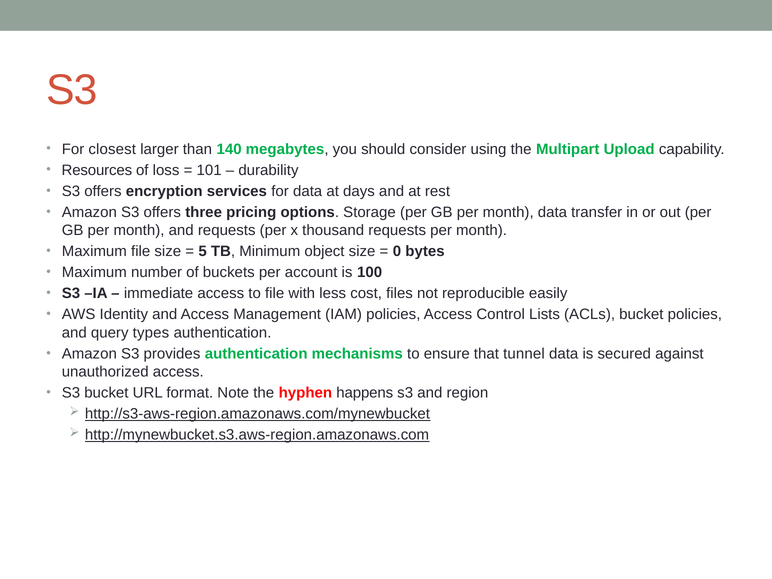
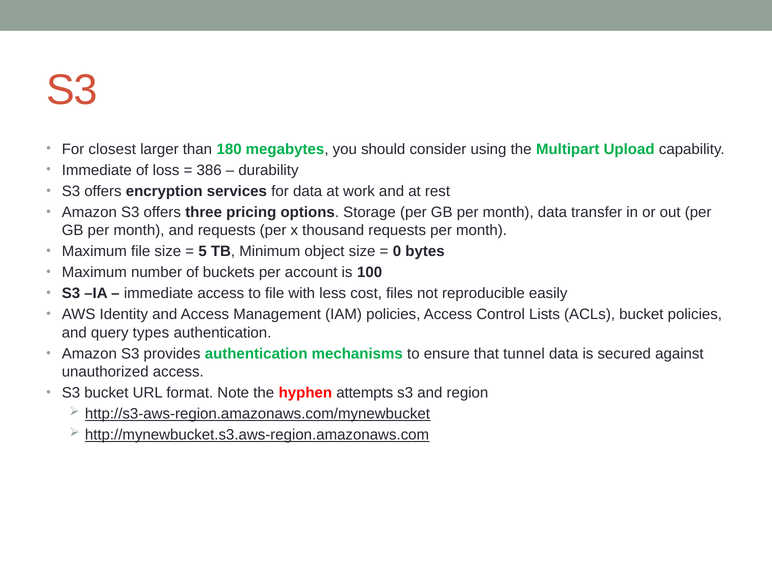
140: 140 -> 180
Resources at (97, 170): Resources -> Immediate
101: 101 -> 386
days: days -> work
happens: happens -> attempts
